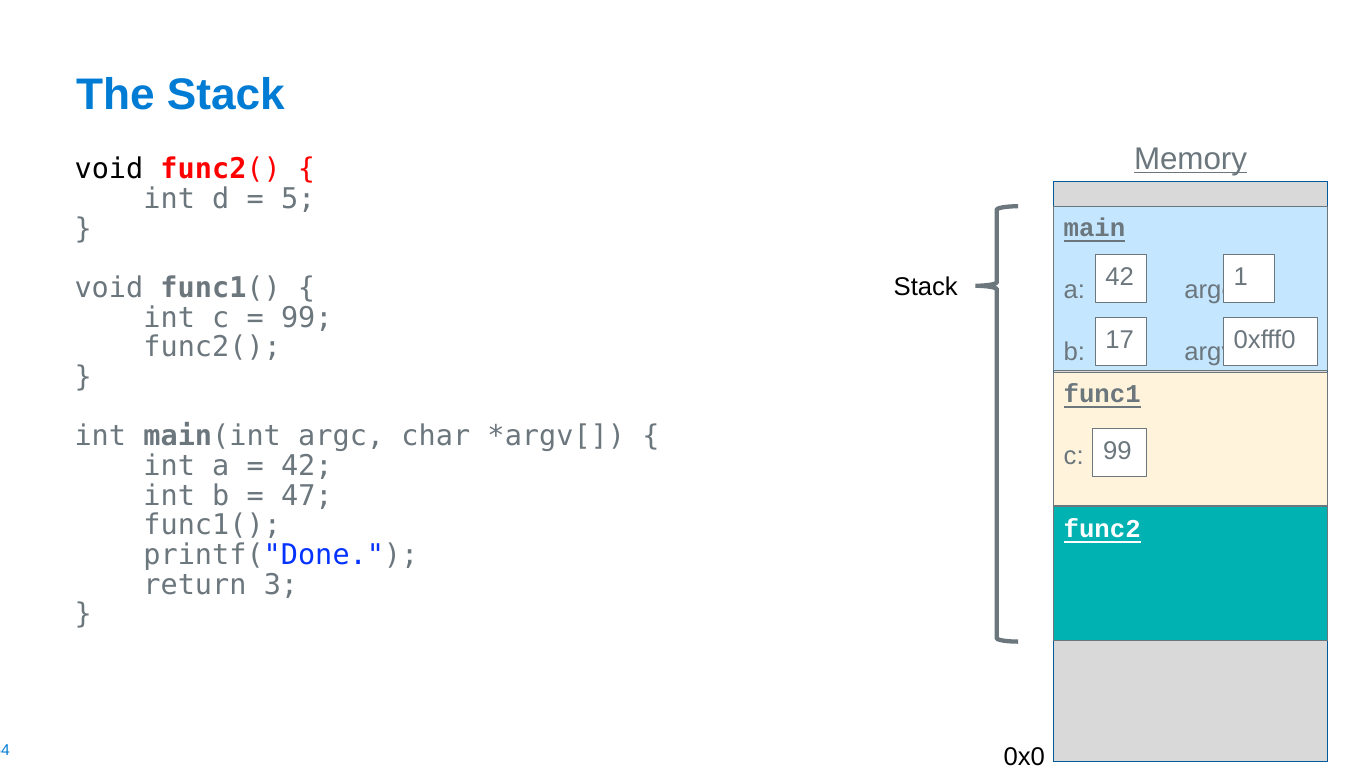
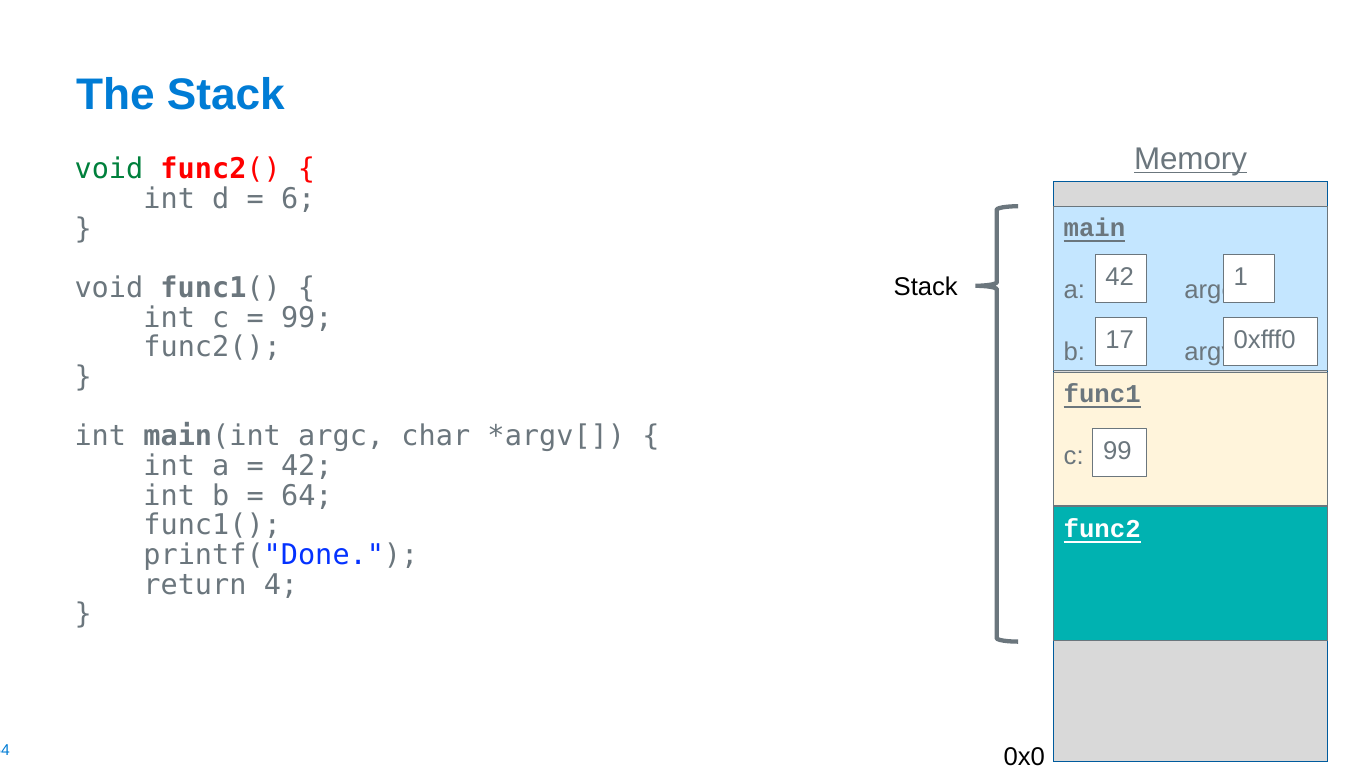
void at (109, 169) colour: black -> green
5: 5 -> 6
47 at (307, 496): 47 -> 64
3: 3 -> 4
